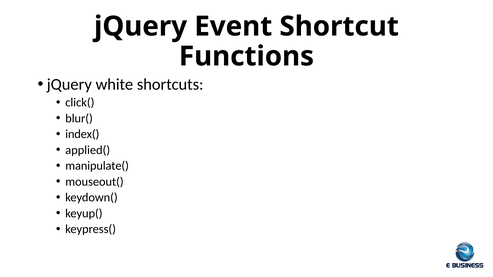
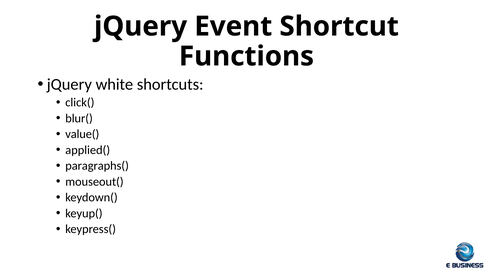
index(: index( -> value(
manipulate(: manipulate( -> paragraphs(
